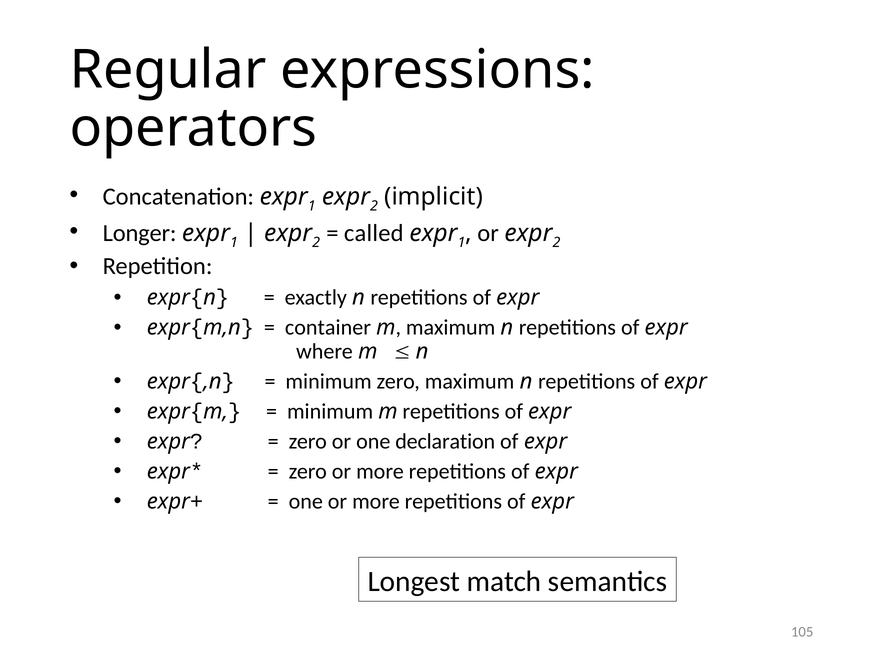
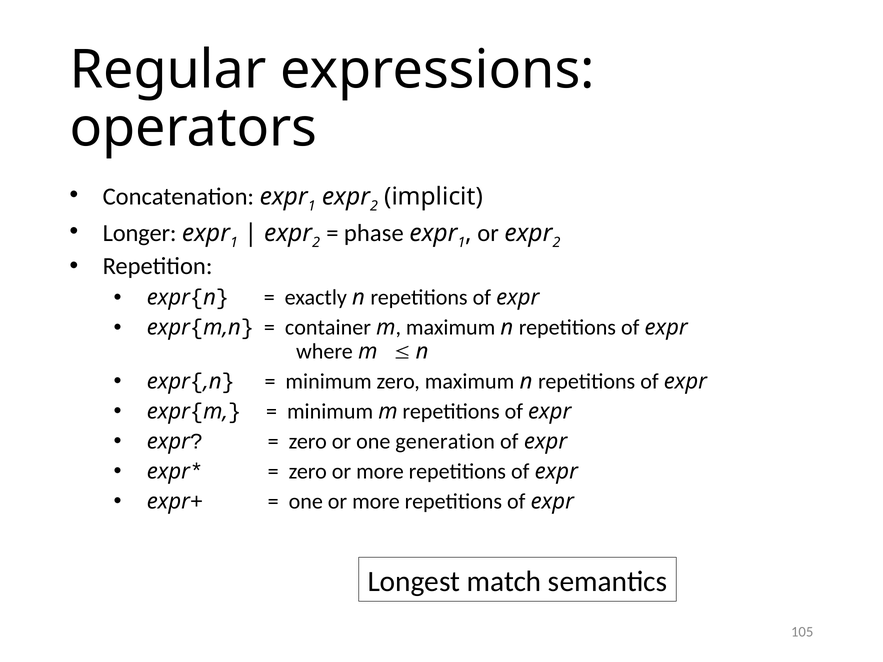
called: called -> phase
declaration: declaration -> generation
